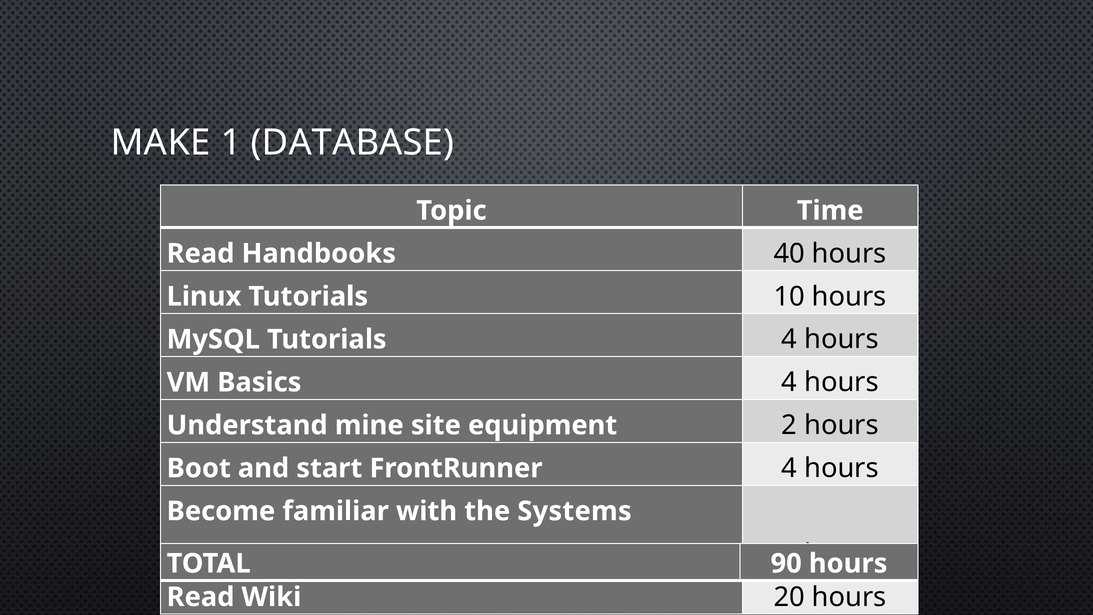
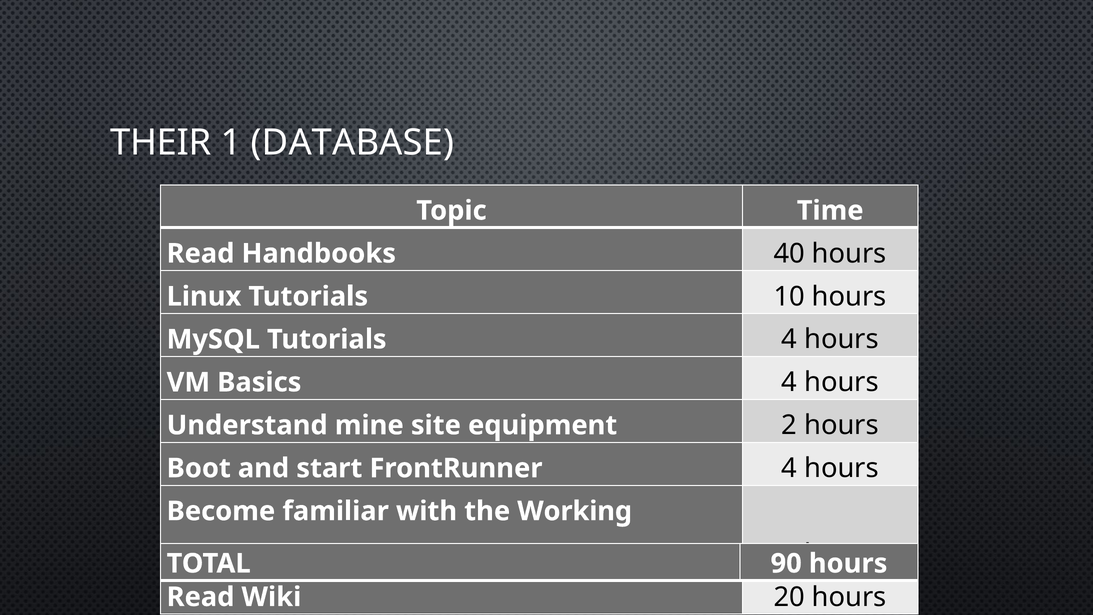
MAKE: MAKE -> THEIR
the Systems: Systems -> Working
